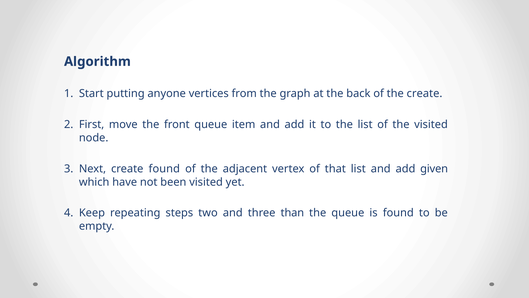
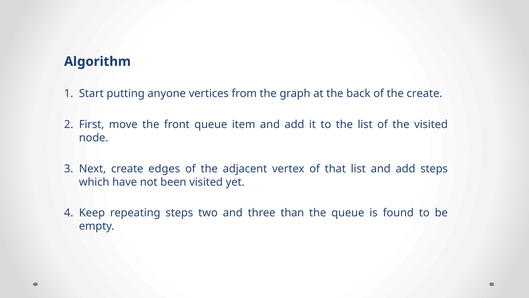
create found: found -> edges
add given: given -> steps
